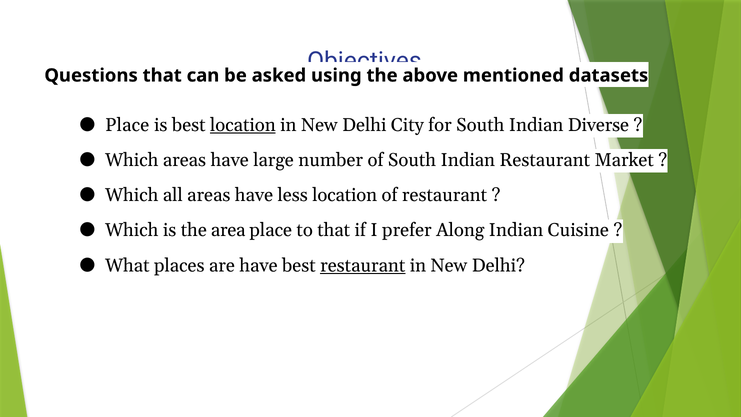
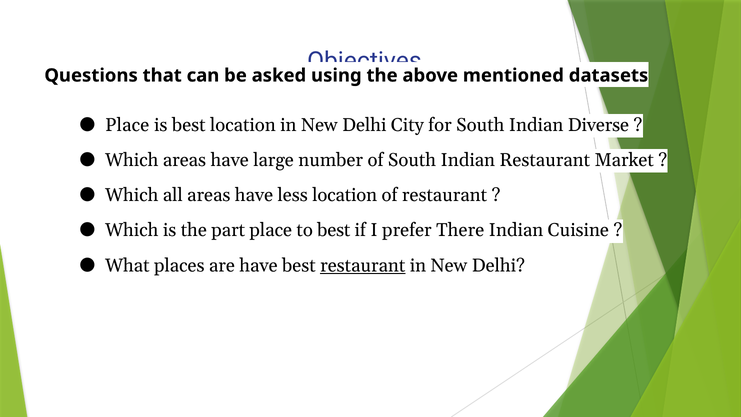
location at (243, 125) underline: present -> none
area: area -> part
to that: that -> best
Along: Along -> There
